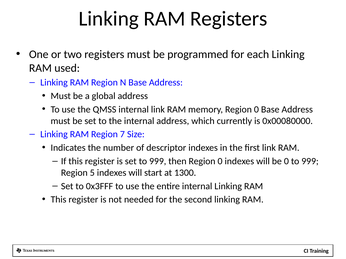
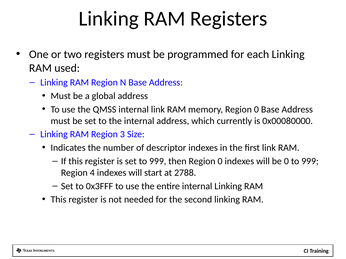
7: 7 -> 3
5: 5 -> 4
1300: 1300 -> 2788
